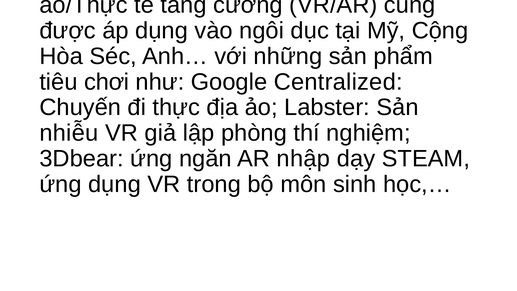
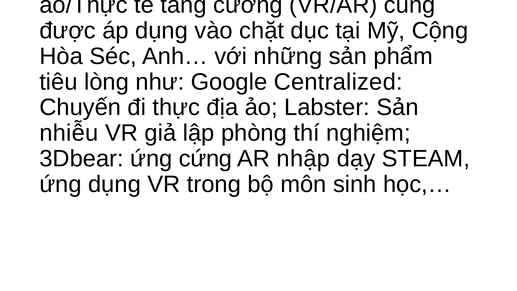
ngôi: ngôi -> chặt
chơi: chơi -> lòng
ngăn: ngăn -> cứng
